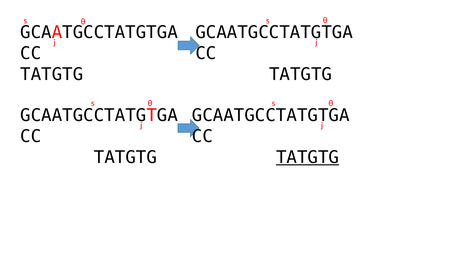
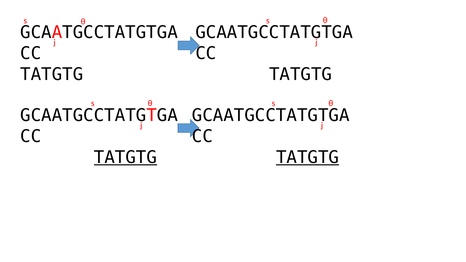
TATGTG at (125, 157) underline: none -> present
